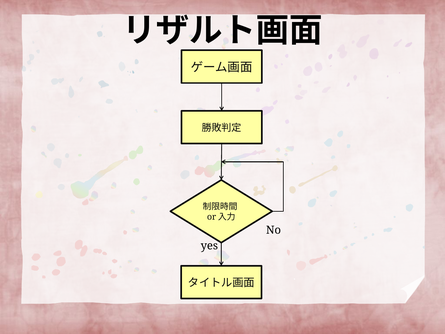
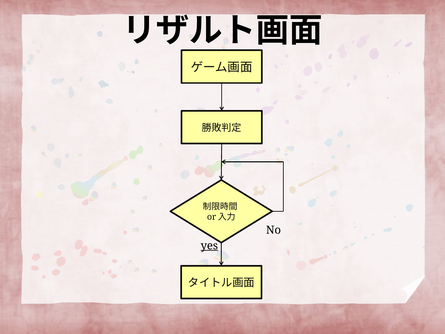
yes underline: none -> present
